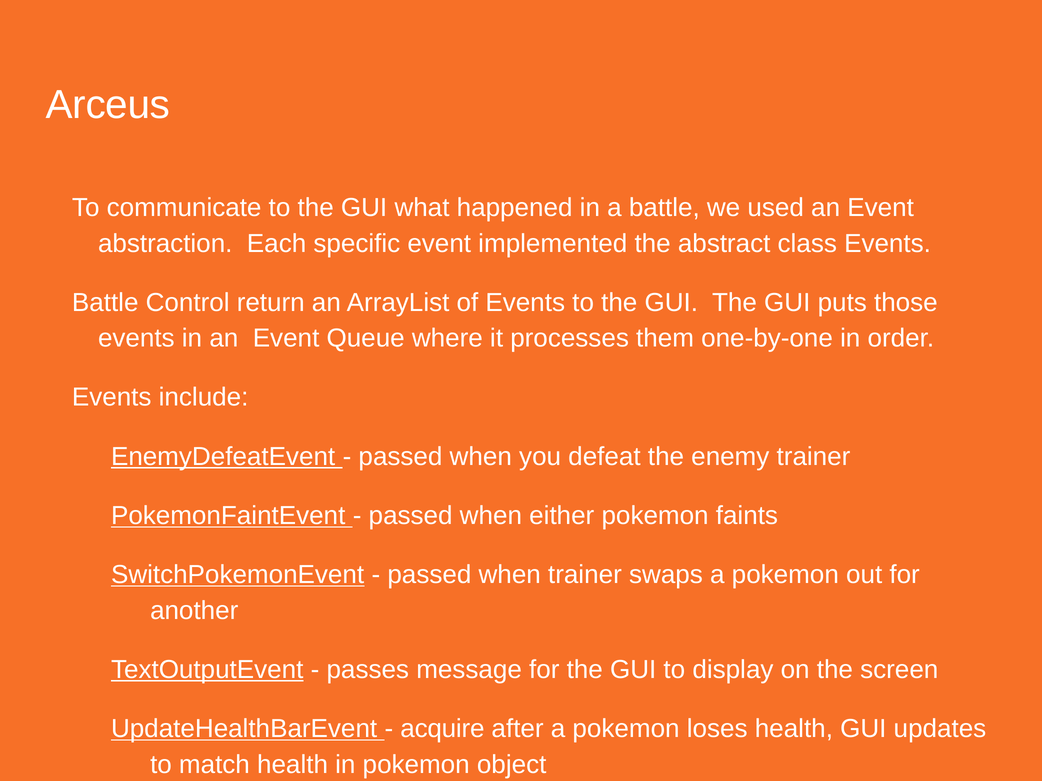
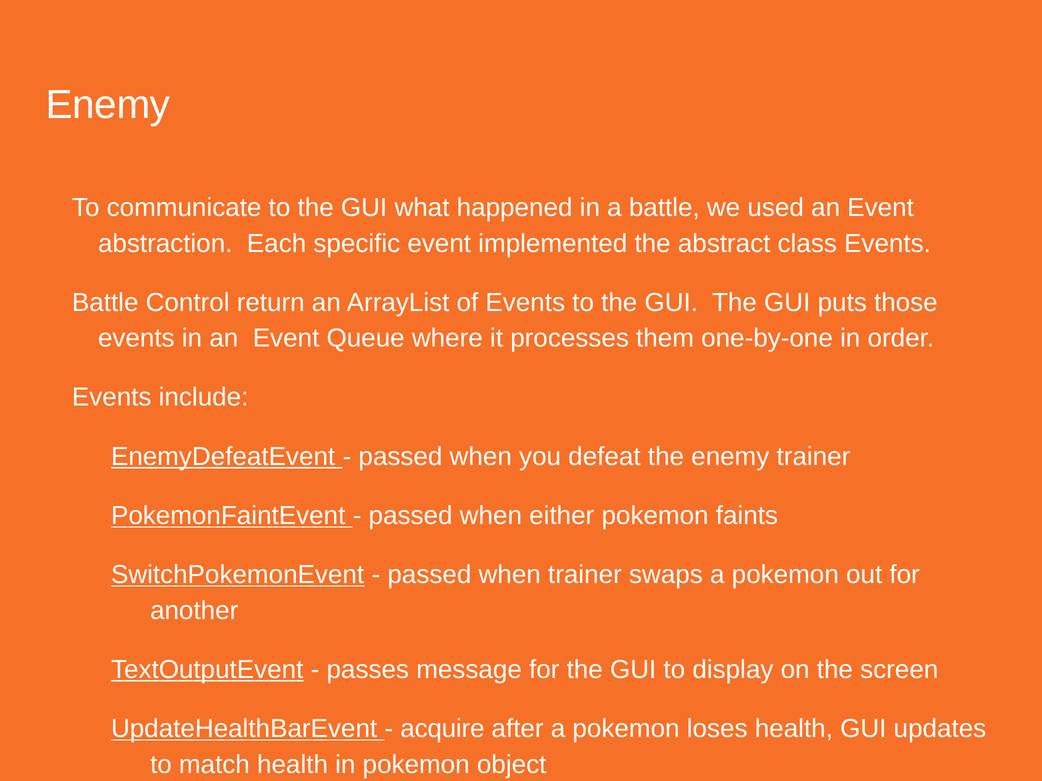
Arceus at (108, 105): Arceus -> Enemy
